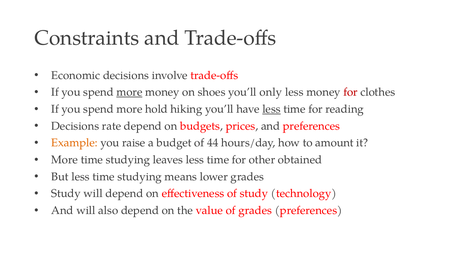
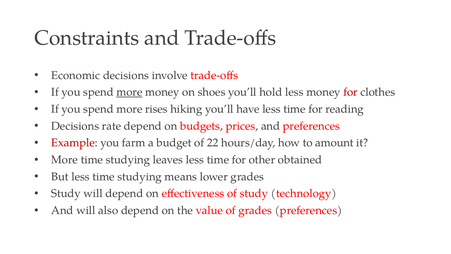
only: only -> hold
hold: hold -> rises
less at (271, 109) underline: present -> none
Example colour: orange -> red
raise: raise -> farm
44: 44 -> 22
